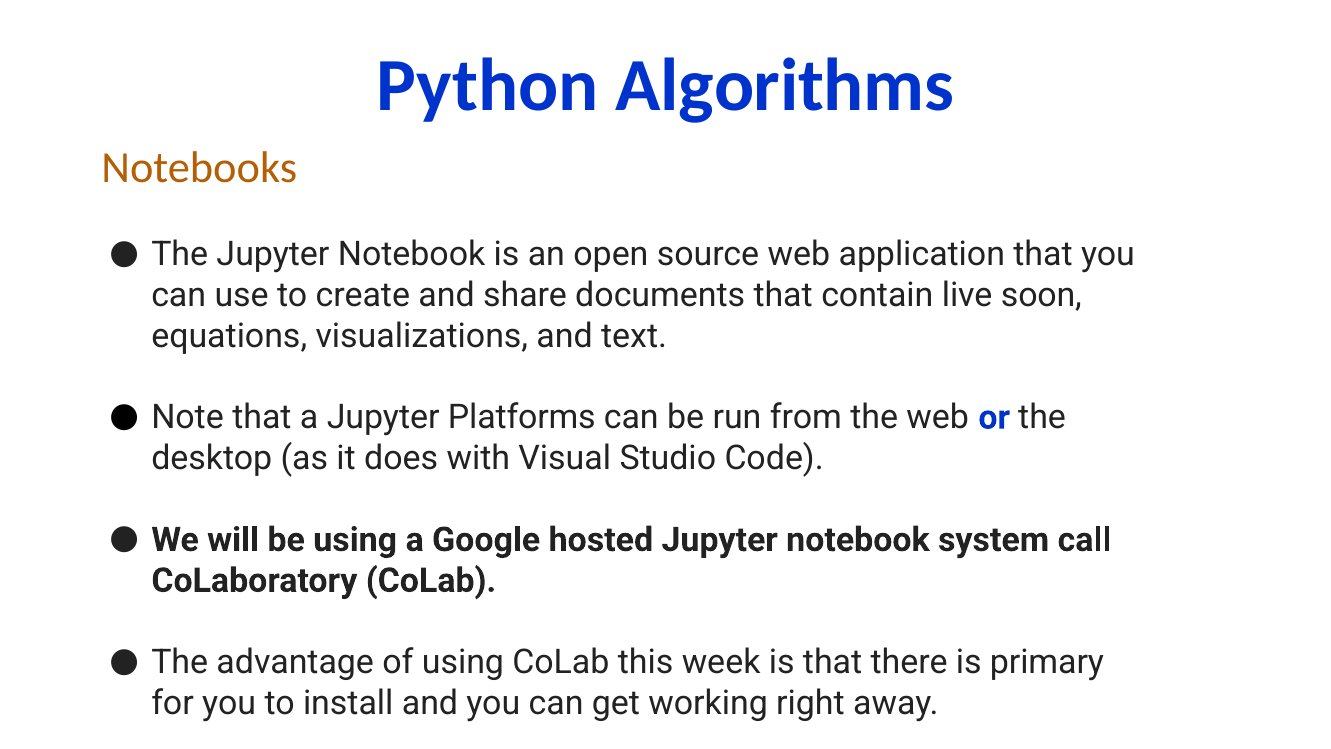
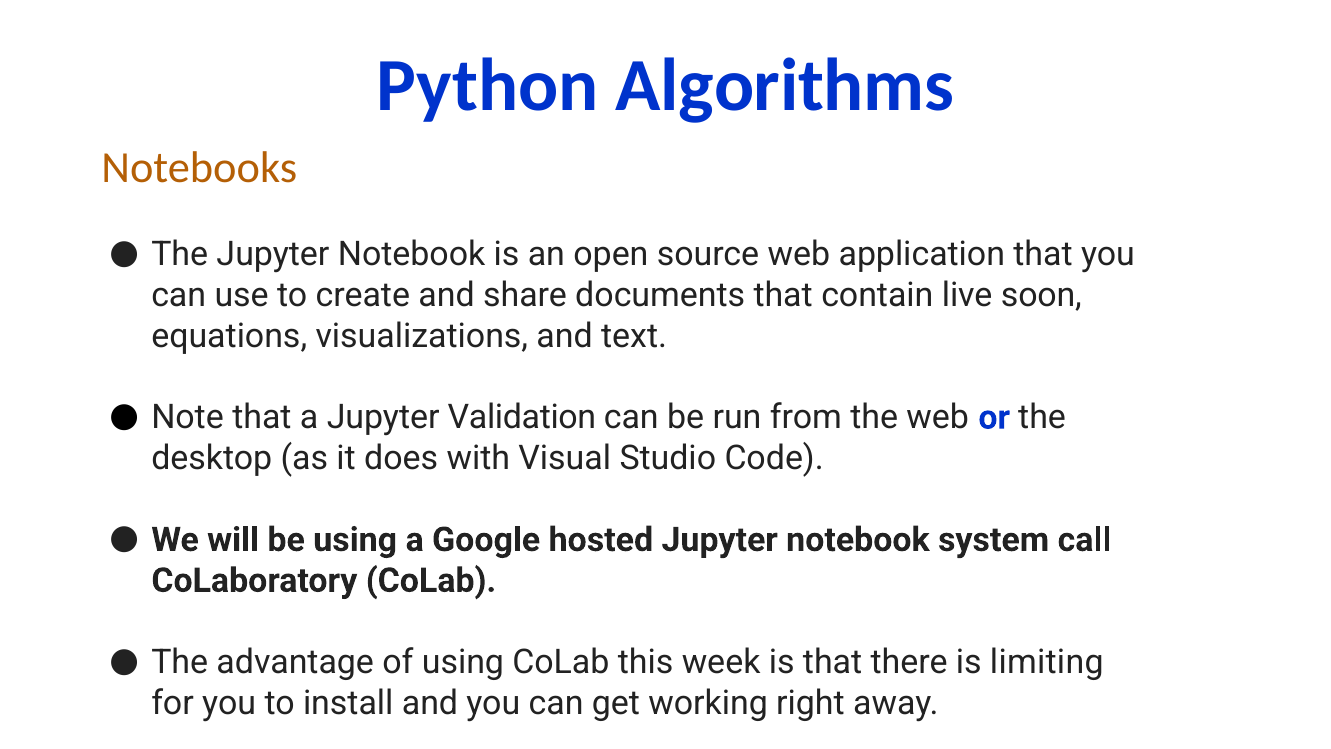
Platforms: Platforms -> Validation
primary: primary -> limiting
